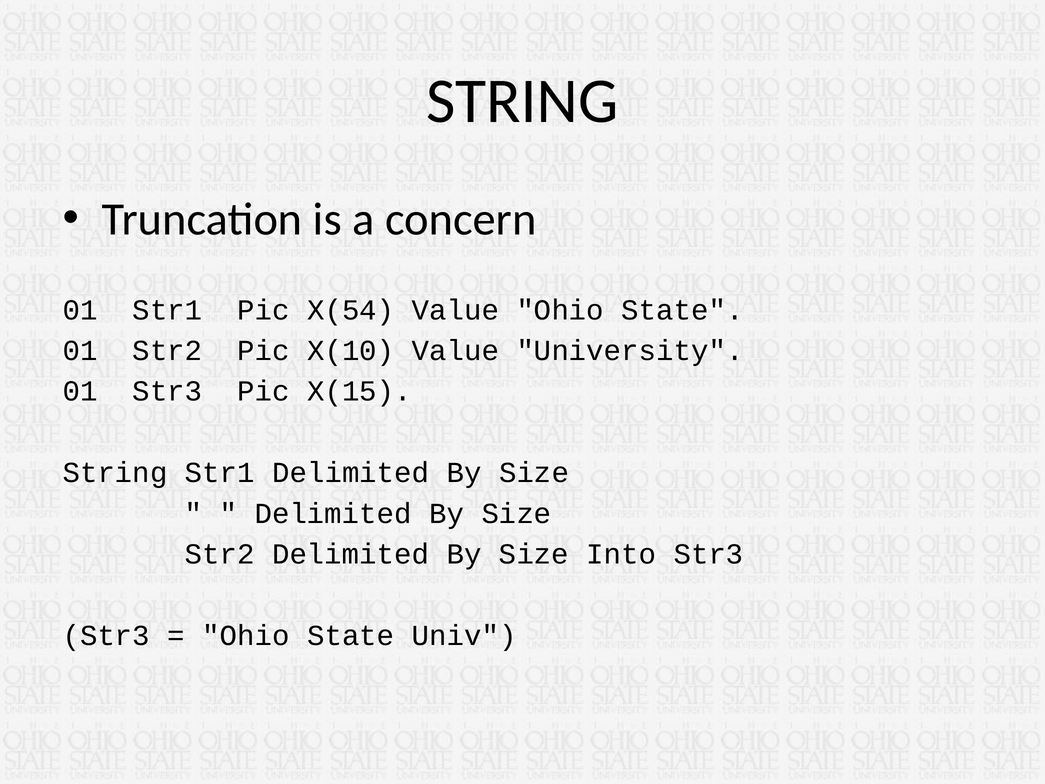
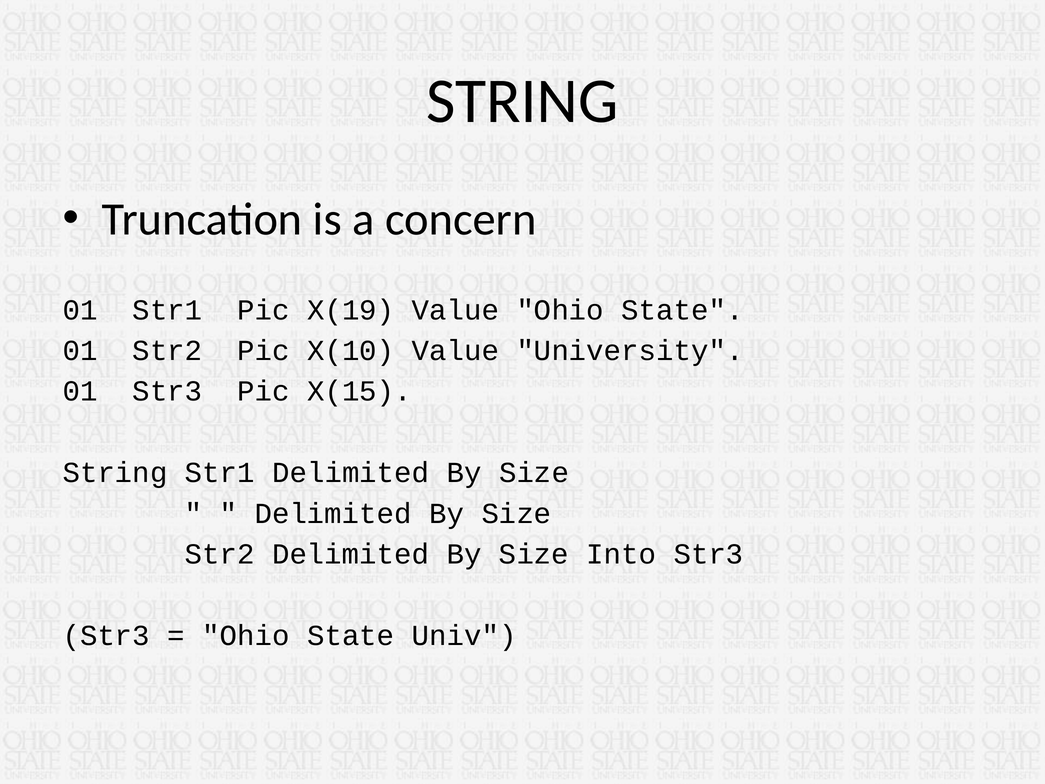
X(54: X(54 -> X(19
